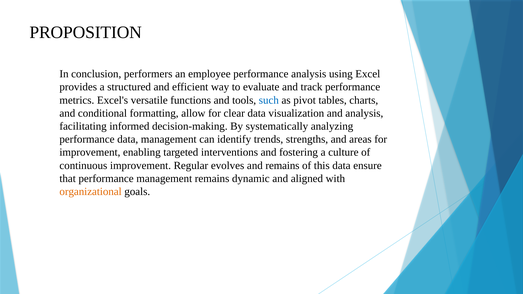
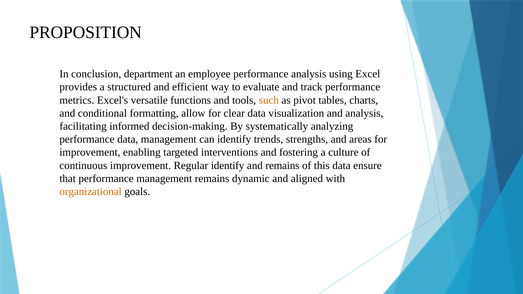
performers: performers -> department
such colour: blue -> orange
Regular evolves: evolves -> identify
